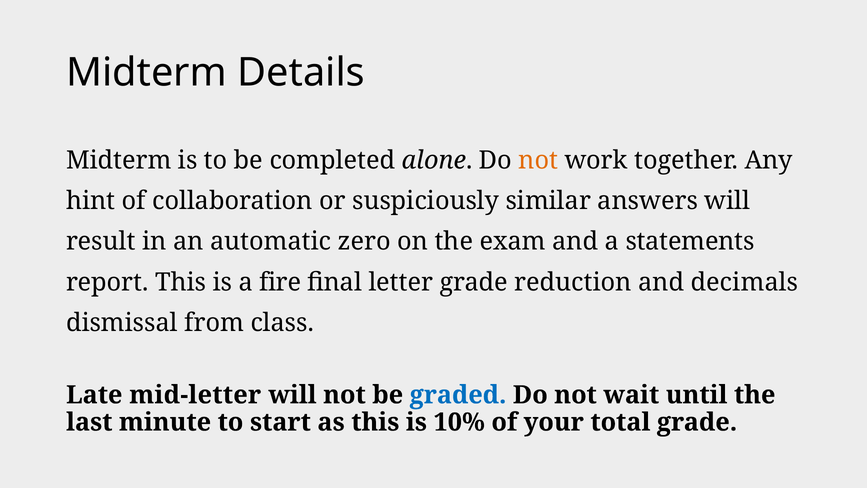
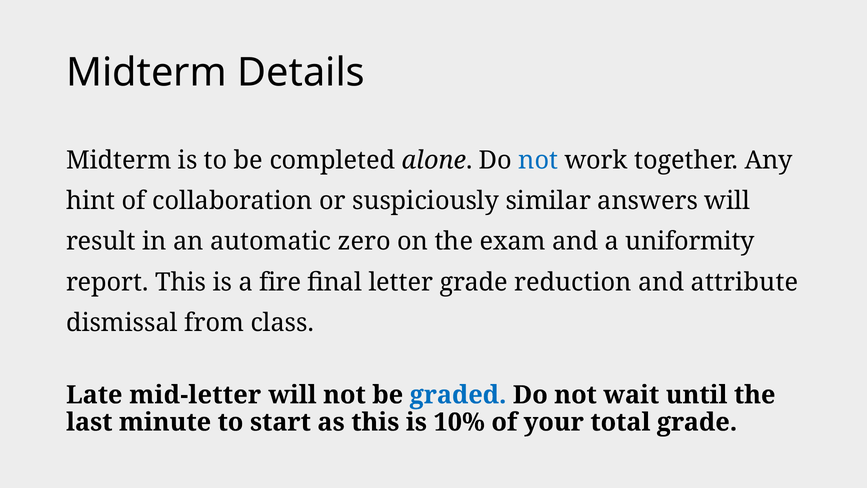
not at (538, 160) colour: orange -> blue
statements: statements -> uniformity
decimals: decimals -> attribute
